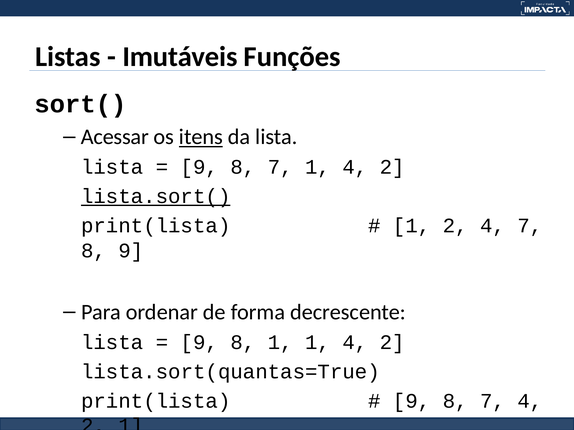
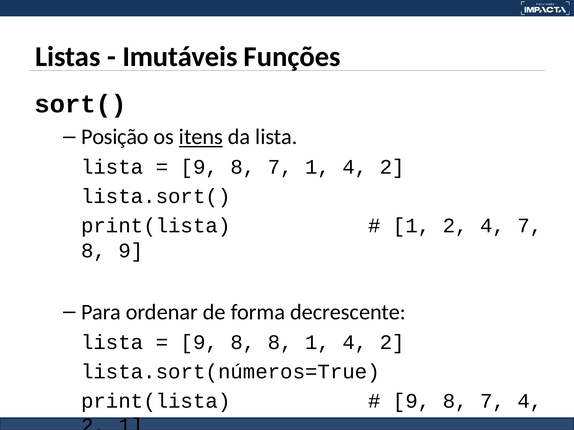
Acessar: Acessar -> Posição
lista.sort( underline: present -> none
8 1: 1 -> 8
lista.sort(quantas=True: lista.sort(quantas=True -> lista.sort(números=True
